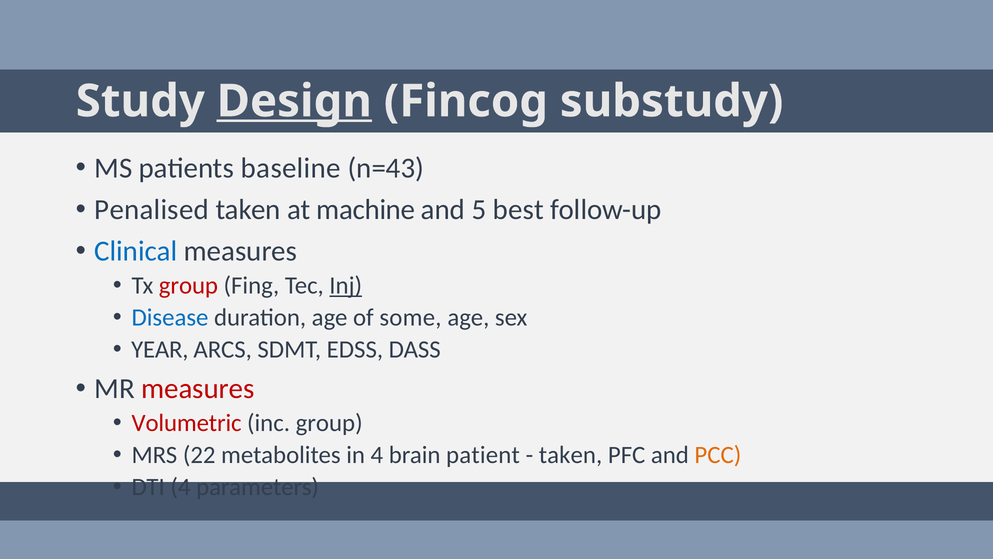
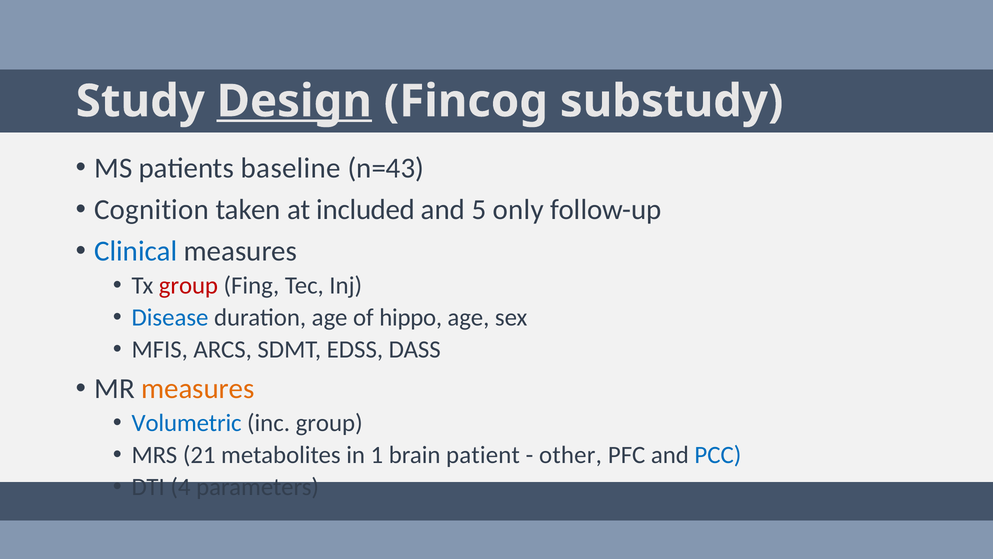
Penalised: Penalised -> Cognition
machine: machine -> included
best: best -> only
Inj underline: present -> none
some: some -> hippo
YEAR: YEAR -> MFIS
measures at (198, 388) colour: red -> orange
Volumetric colour: red -> blue
22: 22 -> 21
in 4: 4 -> 1
taken at (571, 455): taken -> other
PCC colour: orange -> blue
